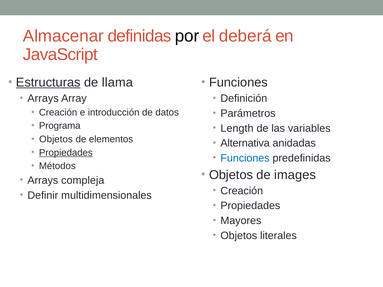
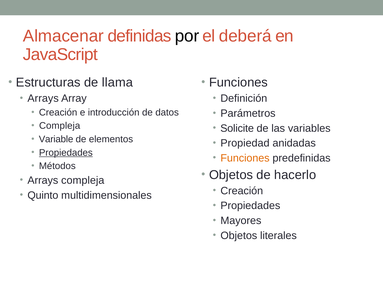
Estructuras underline: present -> none
Programa at (60, 126): Programa -> Compleja
Length: Length -> Solicite
Objetos at (56, 139): Objetos -> Variable
Alternativa: Alternativa -> Propiedad
Funciones at (245, 158) colour: blue -> orange
images: images -> hacerlo
Definir: Definir -> Quinto
